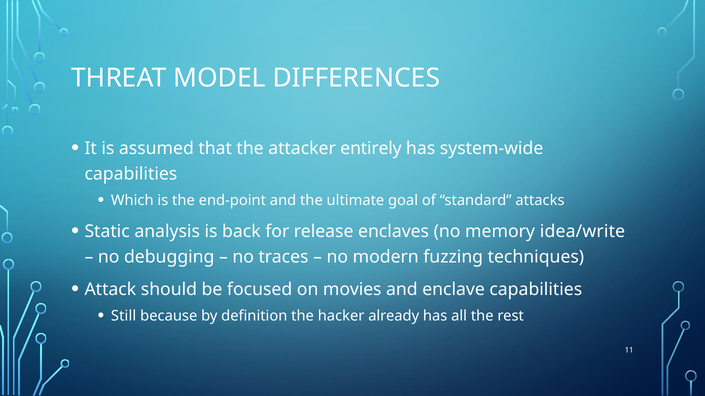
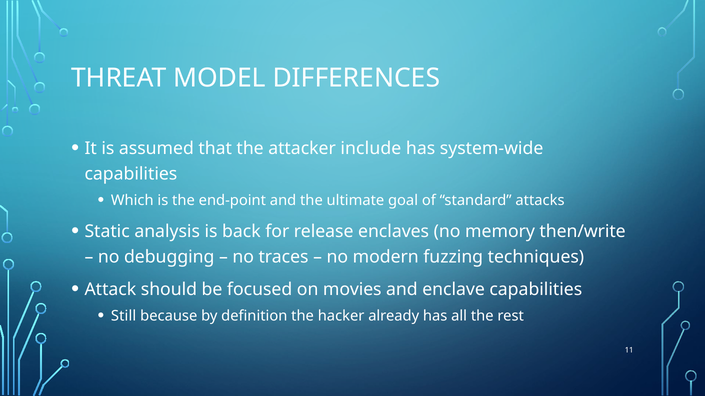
entirely: entirely -> include
idea/write: idea/write -> then/write
